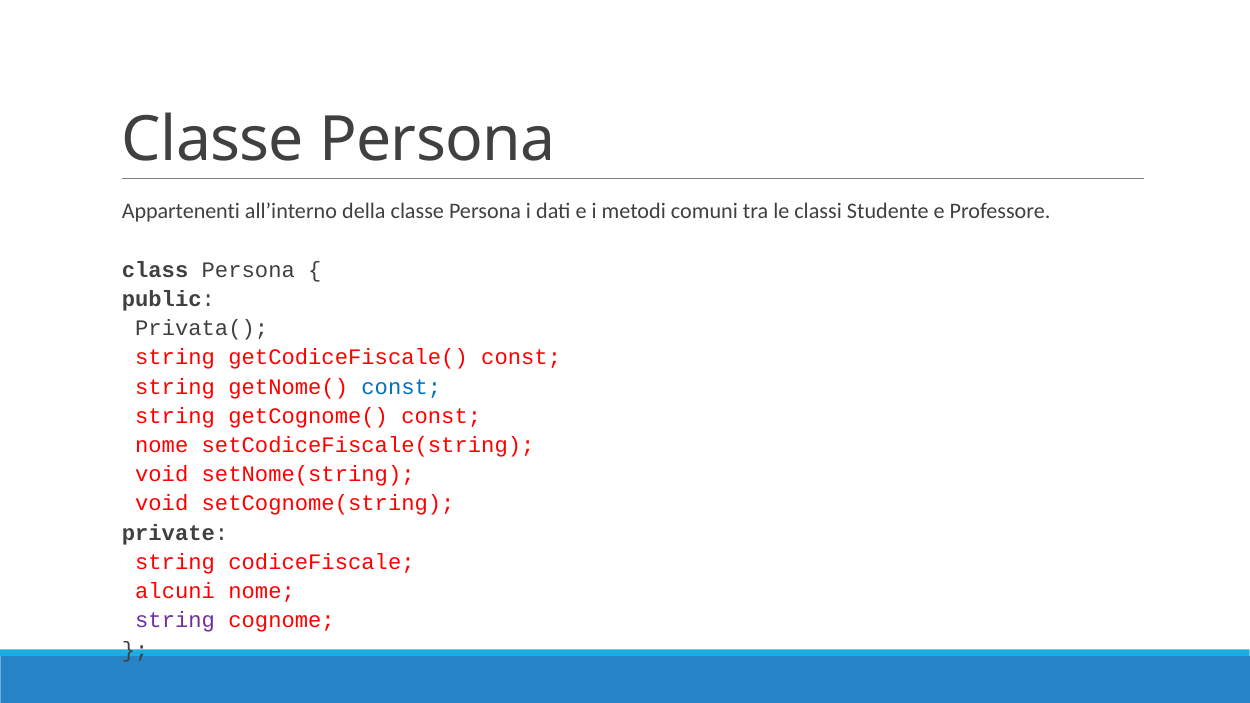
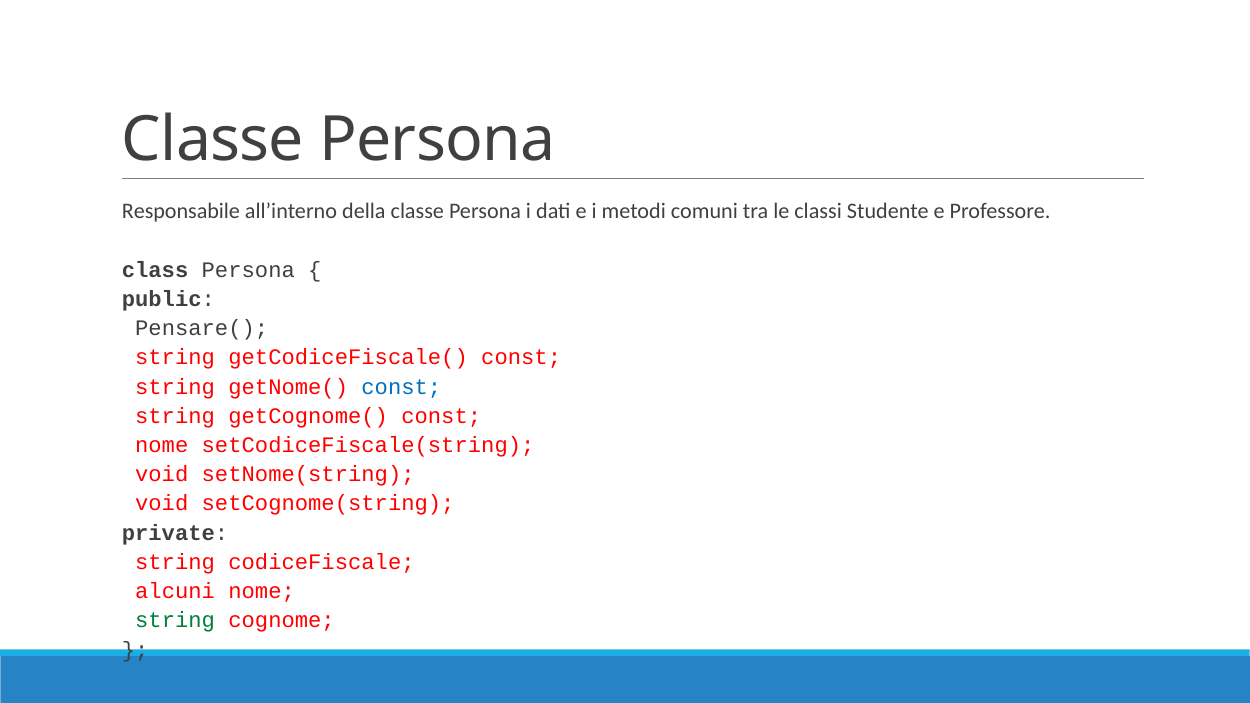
Appartenenti: Appartenenti -> Responsabile
Privata(: Privata( -> Pensare(
string at (175, 621) colour: purple -> green
